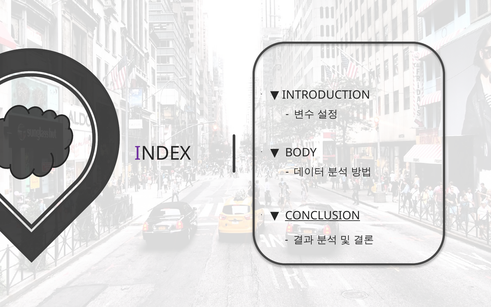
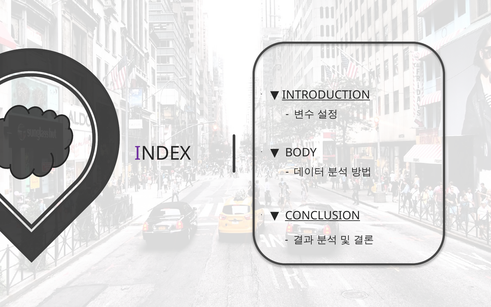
INTRODUCTION underline: none -> present
